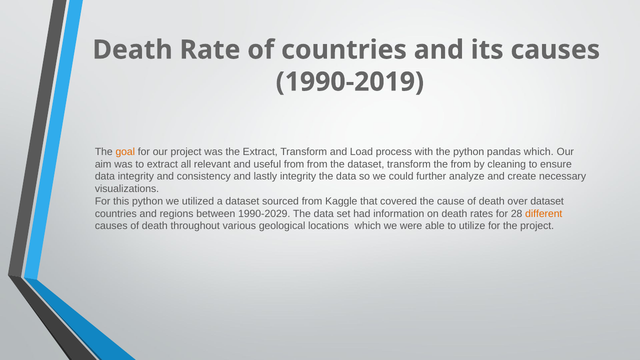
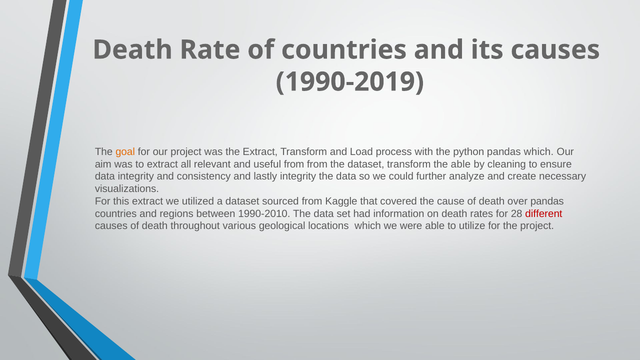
the from: from -> able
this python: python -> extract
over dataset: dataset -> pandas
1990-2029: 1990-2029 -> 1990-2010
different colour: orange -> red
